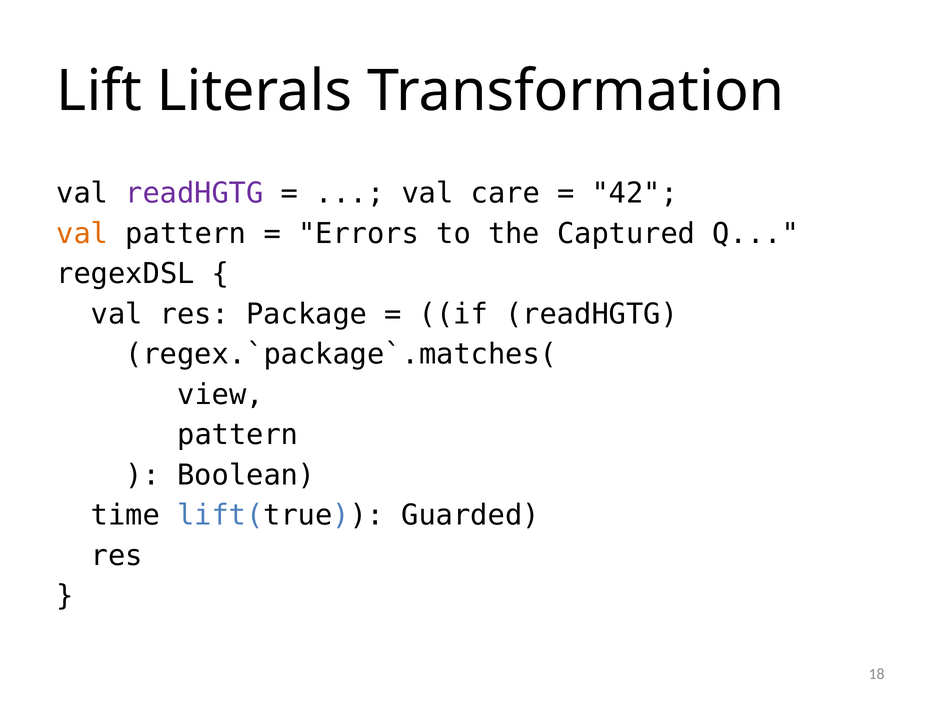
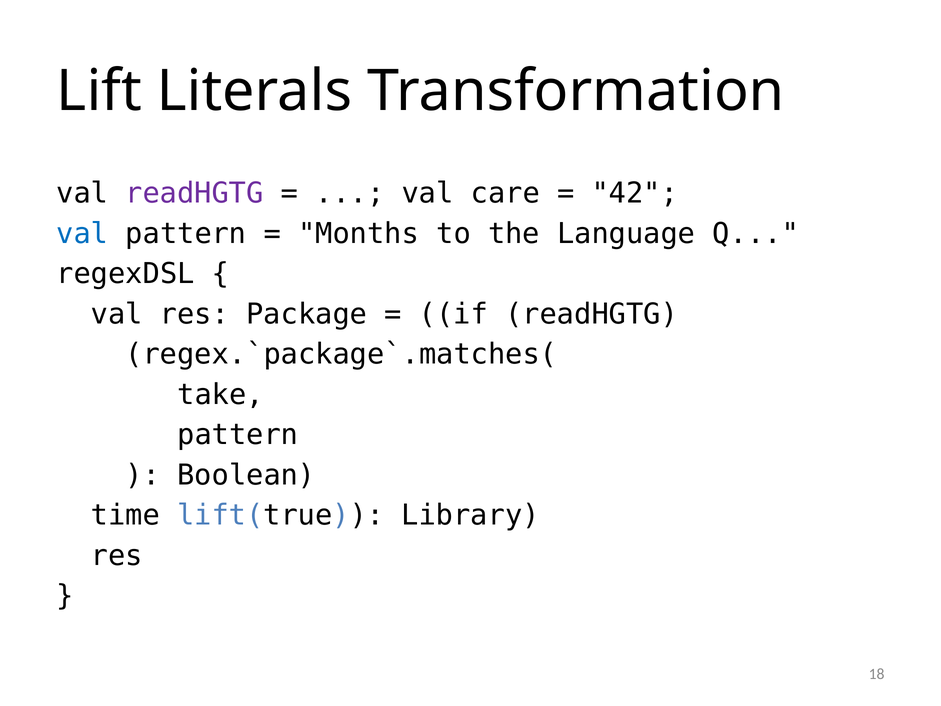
val at (82, 234) colour: orange -> blue
Errors: Errors -> Months
Captured: Captured -> Language
view: view -> take
Guarded: Guarded -> Library
